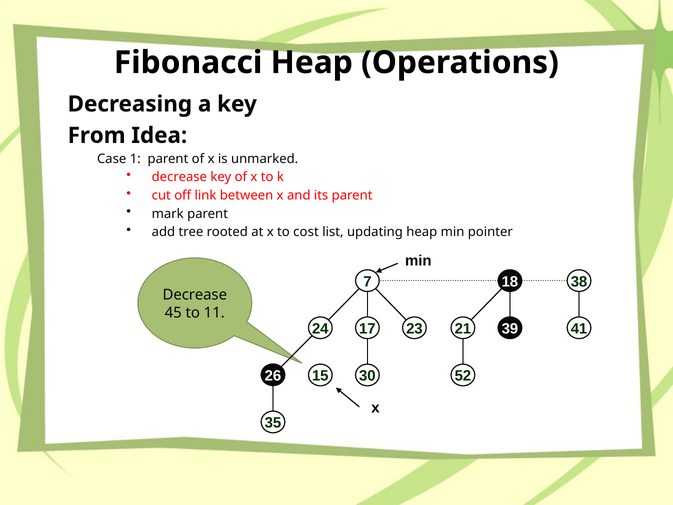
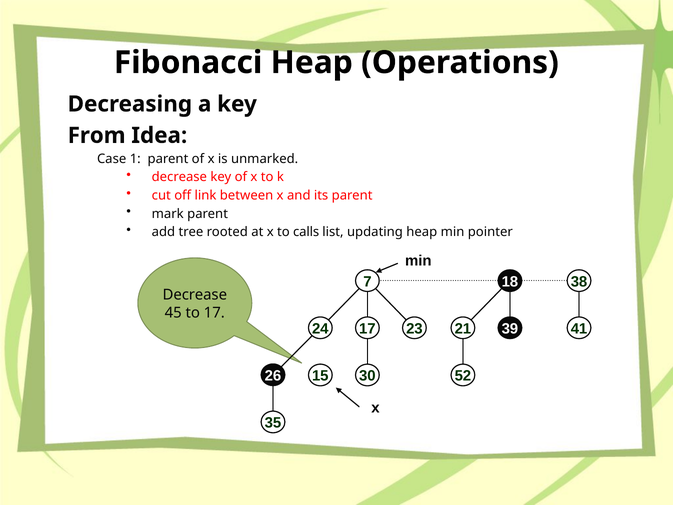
cost: cost -> calls
to 11: 11 -> 17
